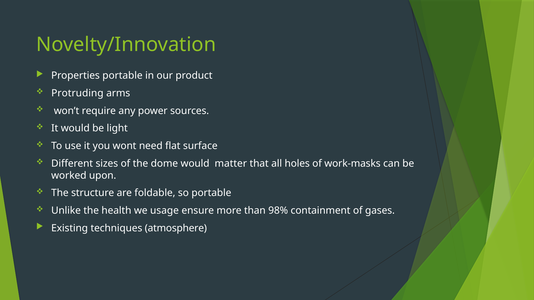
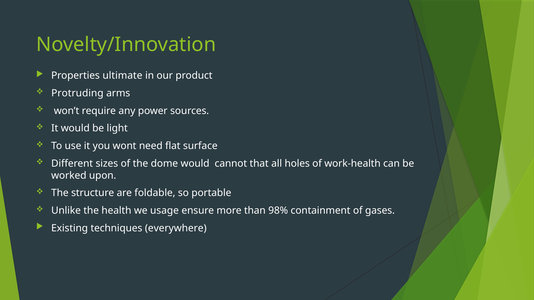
Properties portable: portable -> ultimate
matter: matter -> cannot
work-masks: work-masks -> work-health
atmosphere: atmosphere -> everywhere
